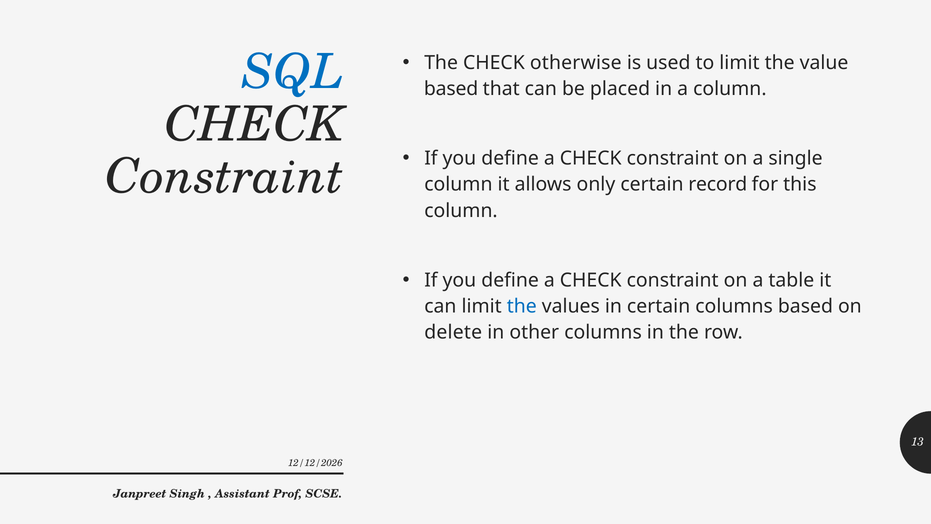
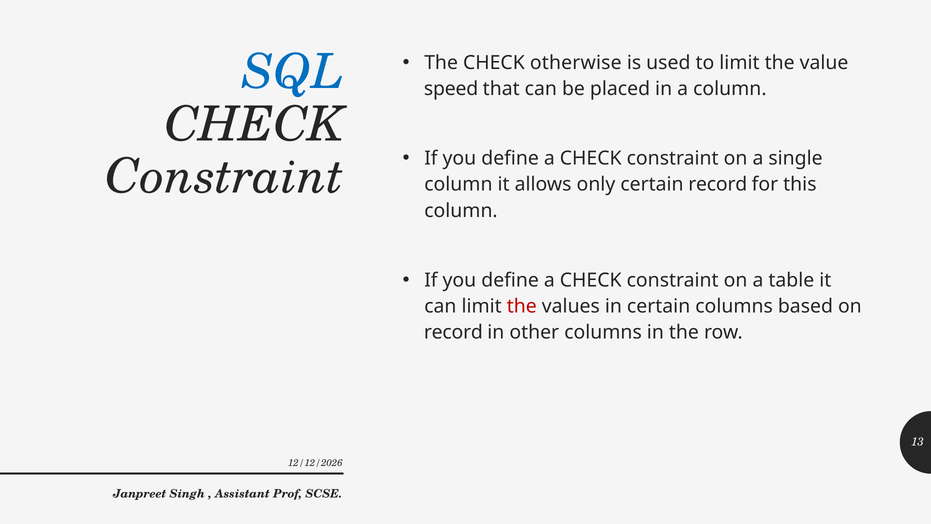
based at (451, 89): based -> speed
the at (522, 306) colour: blue -> red
delete at (453, 332): delete -> record
